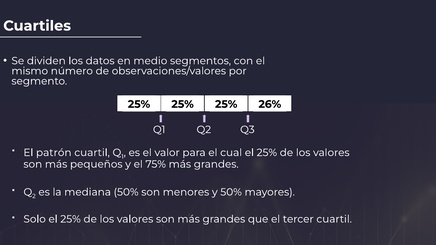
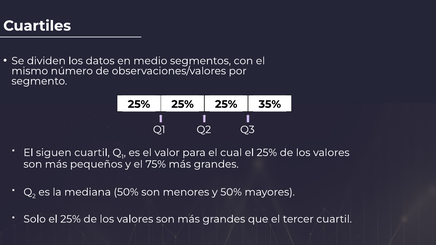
26%: 26% -> 35%
patrón: patrón -> siguen
